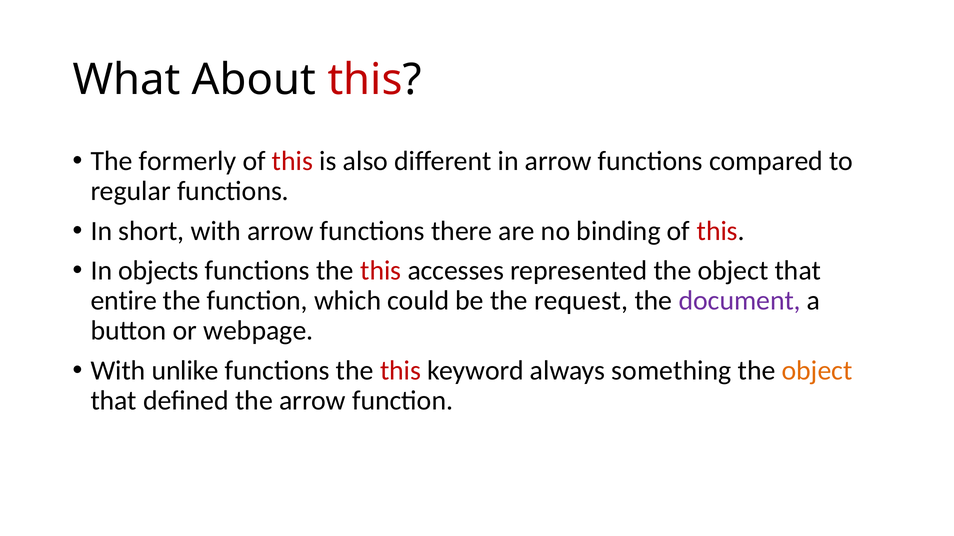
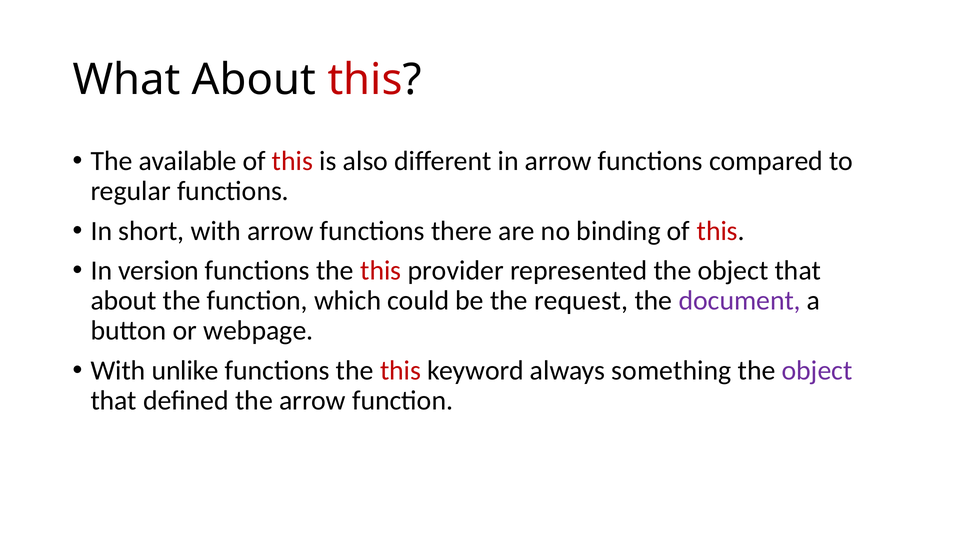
formerly: formerly -> available
objects: objects -> version
accesses: accesses -> provider
entire at (124, 301): entire -> about
object at (817, 371) colour: orange -> purple
